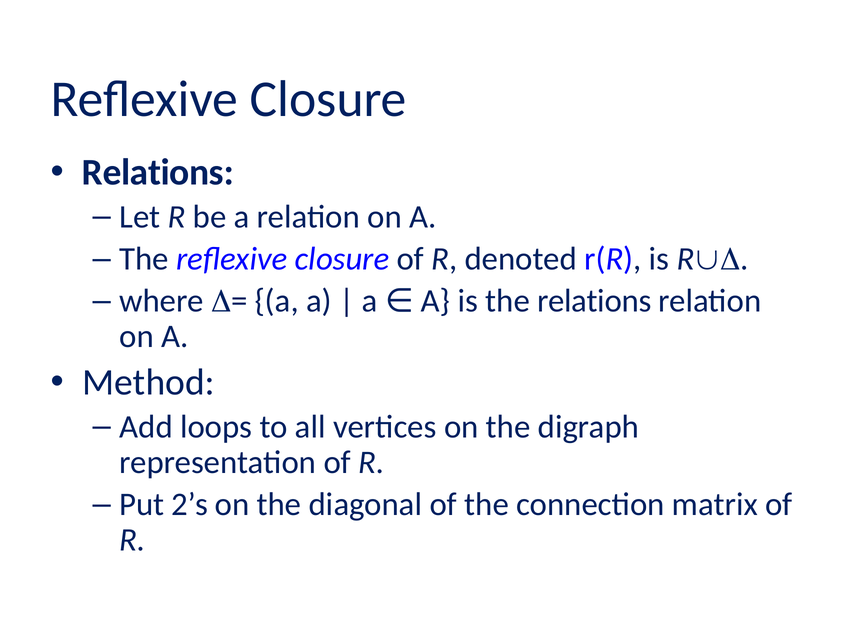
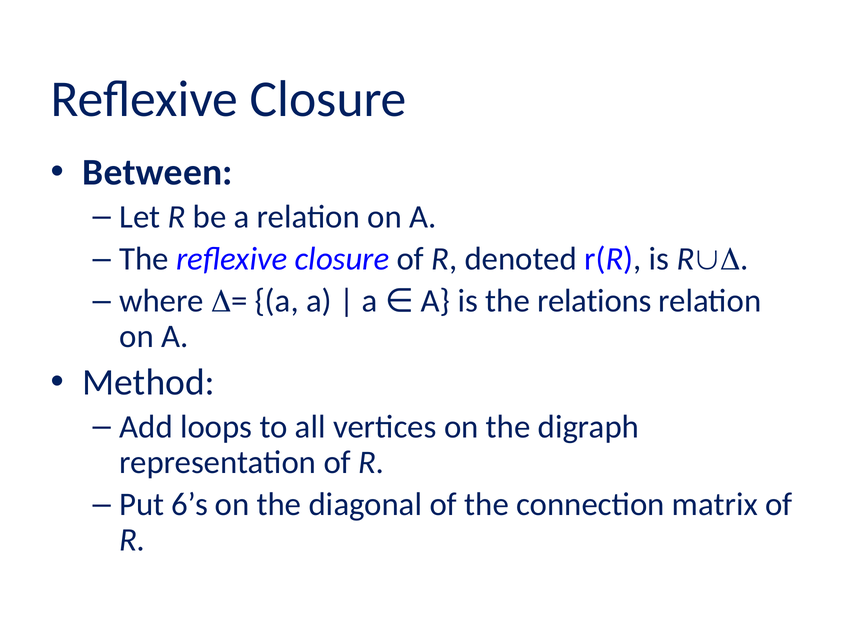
Relations at (158, 172): Relations -> Between
2’s: 2’s -> 6’s
